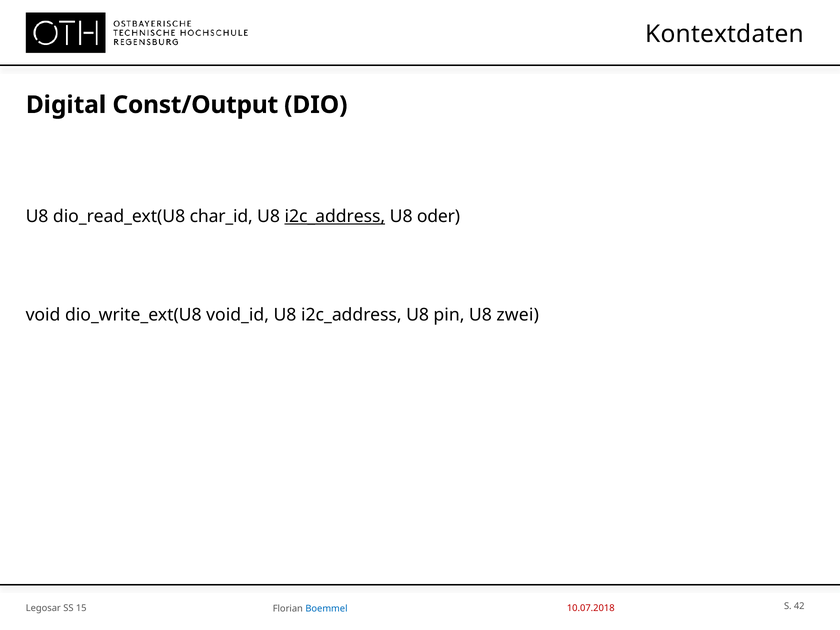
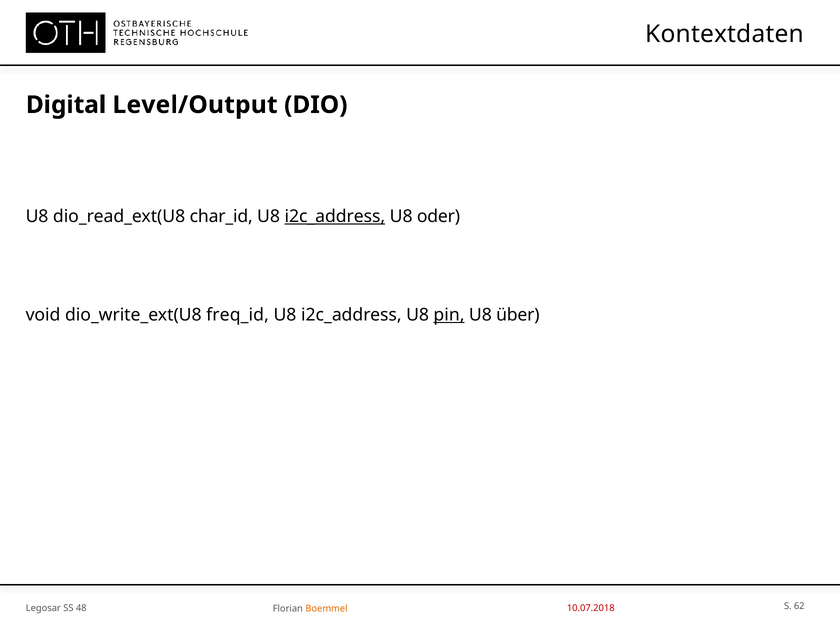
Const/Output: Const/Output -> Level/Output
void_id: void_id -> freq_id
pin underline: none -> present
zwei: zwei -> über
15: 15 -> 48
42: 42 -> 62
Boemmel colour: blue -> orange
